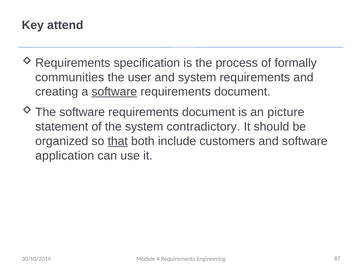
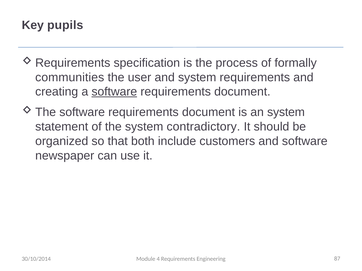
attend: attend -> pupils
an picture: picture -> system
that underline: present -> none
application: application -> newspaper
